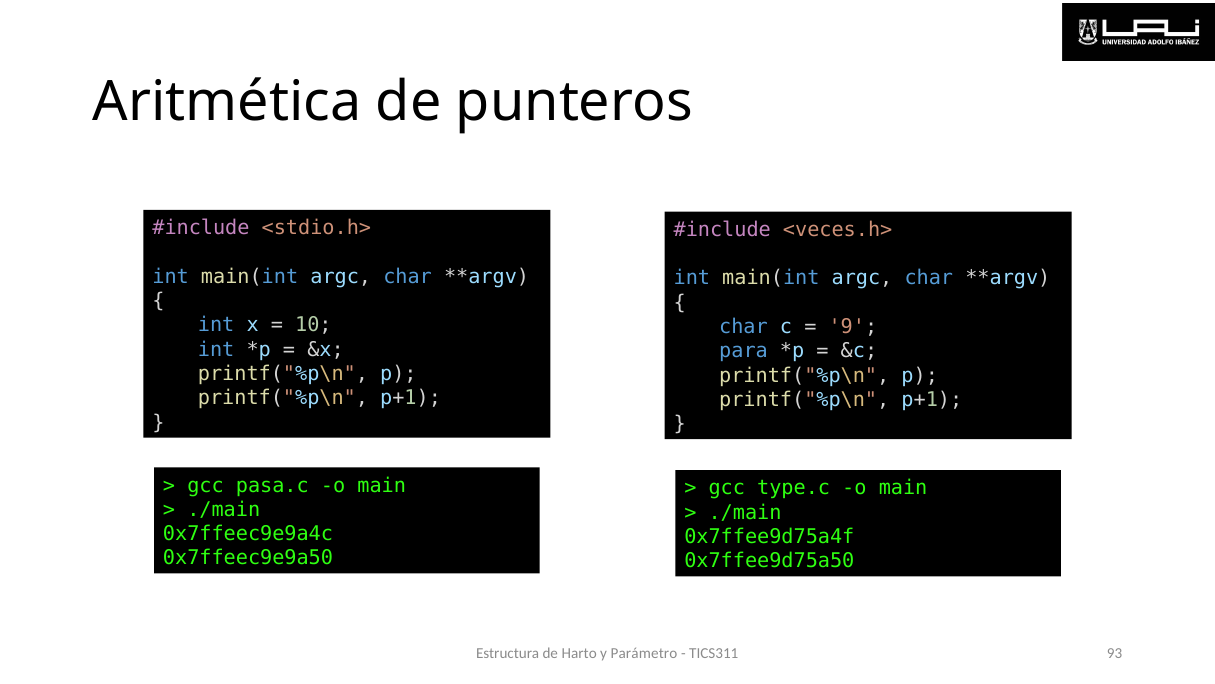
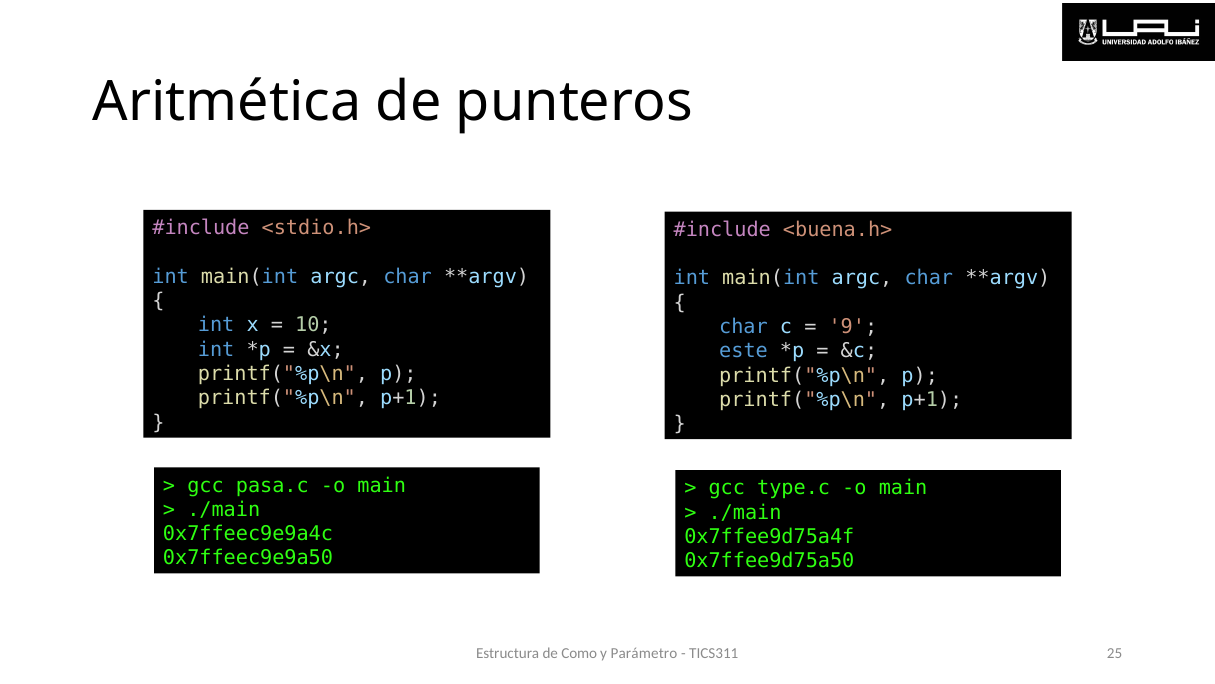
<veces.h>: <veces.h> -> <buena.h>
para: para -> este
Harto: Harto -> Como
93: 93 -> 25
